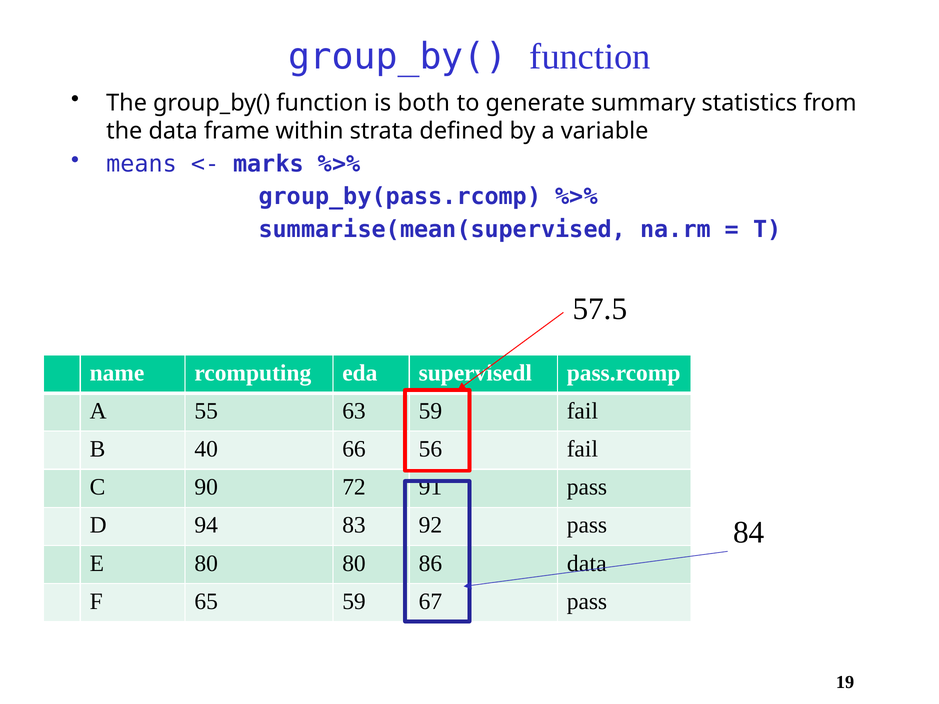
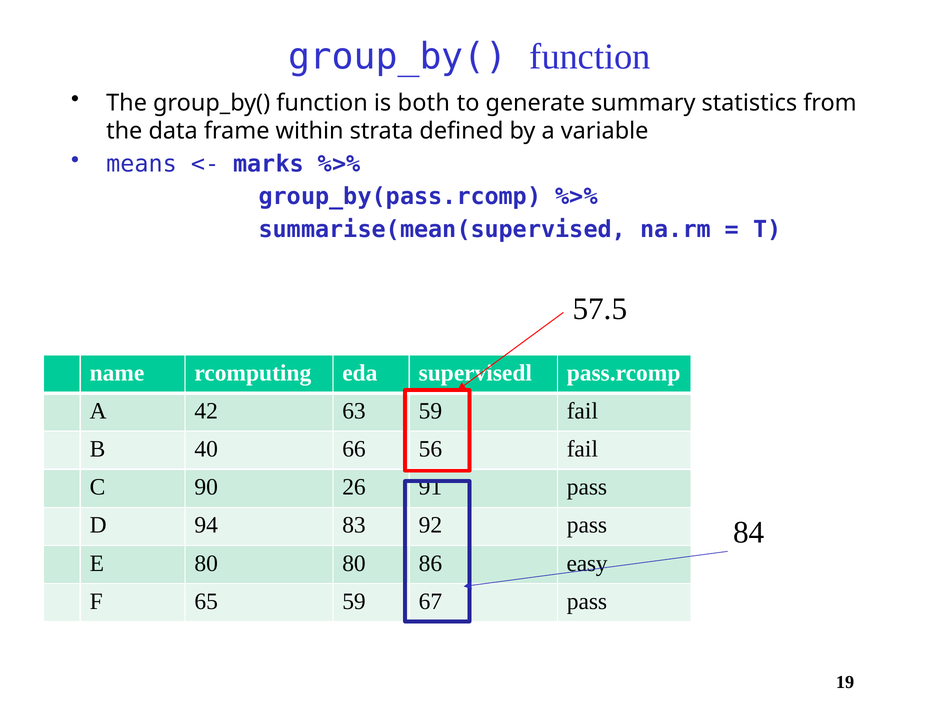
55: 55 -> 42
72: 72 -> 26
86 data: data -> easy
